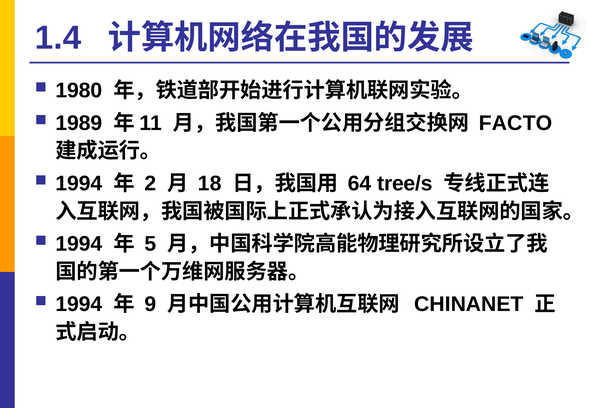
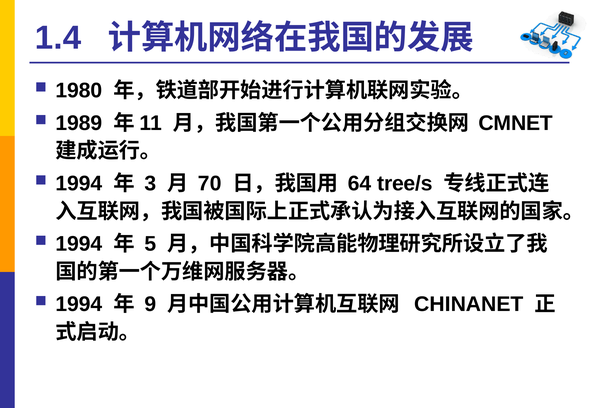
FACTO: FACTO -> CMNET
2: 2 -> 3
18: 18 -> 70
